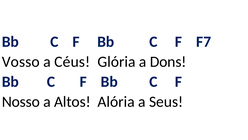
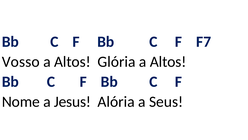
Céus at (72, 62): Céus -> Altos
Glória a Dons: Dons -> Altos
Nosso: Nosso -> Nome
Altos: Altos -> Jesus
